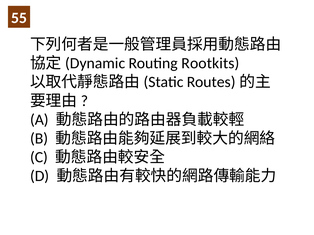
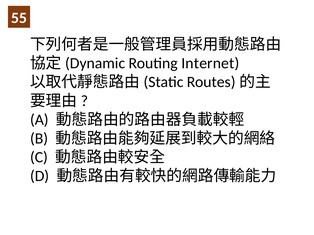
Rootkits: Rootkits -> Internet
